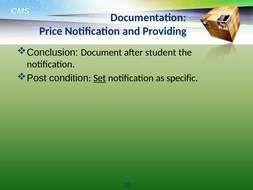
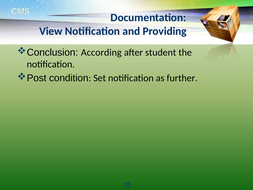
Price: Price -> View
Document: Document -> According
Set underline: present -> none
specific: specific -> further
